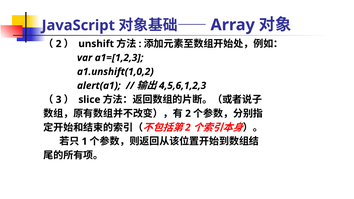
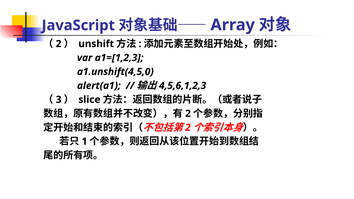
a1.unshift(1,0,2: a1.unshift(1,0,2 -> a1.unshift(4,5,0
